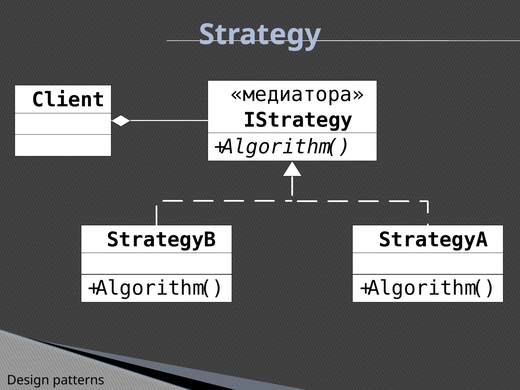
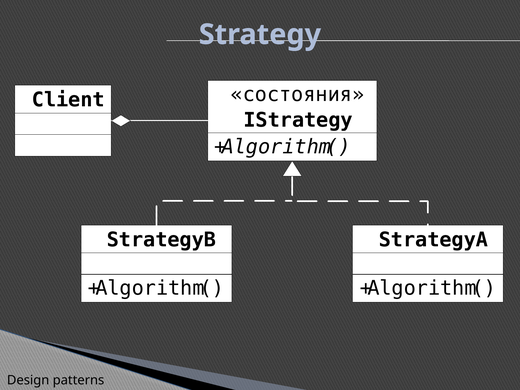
медиатора: медиатора -> состояния
